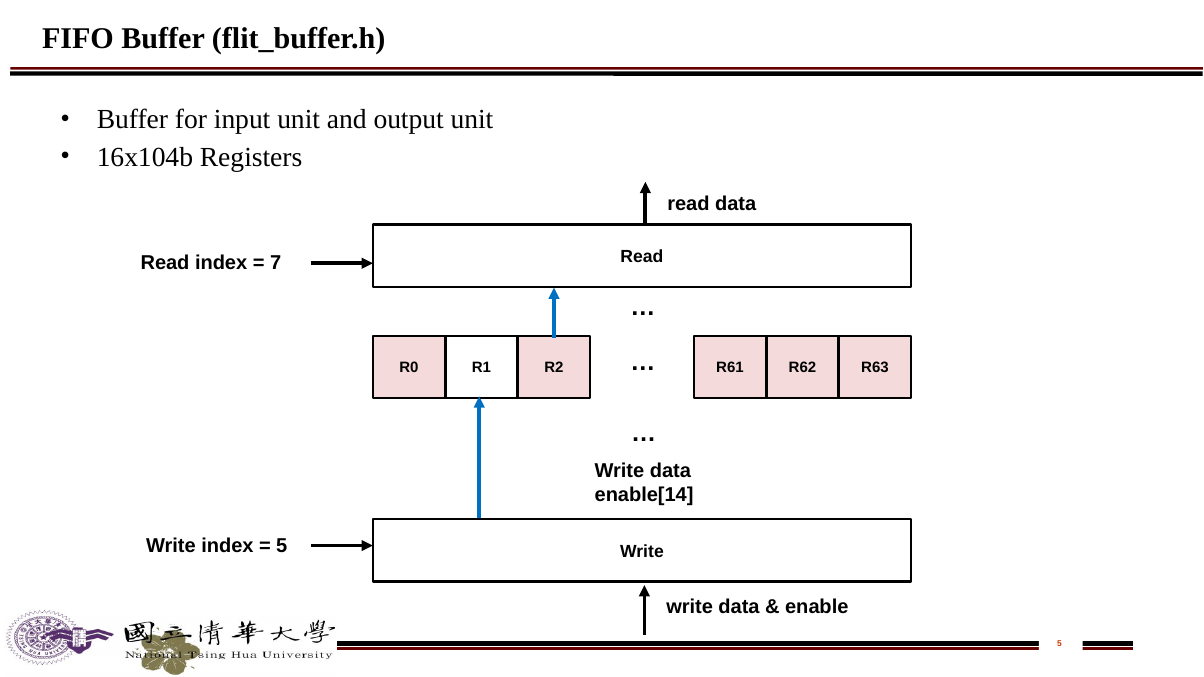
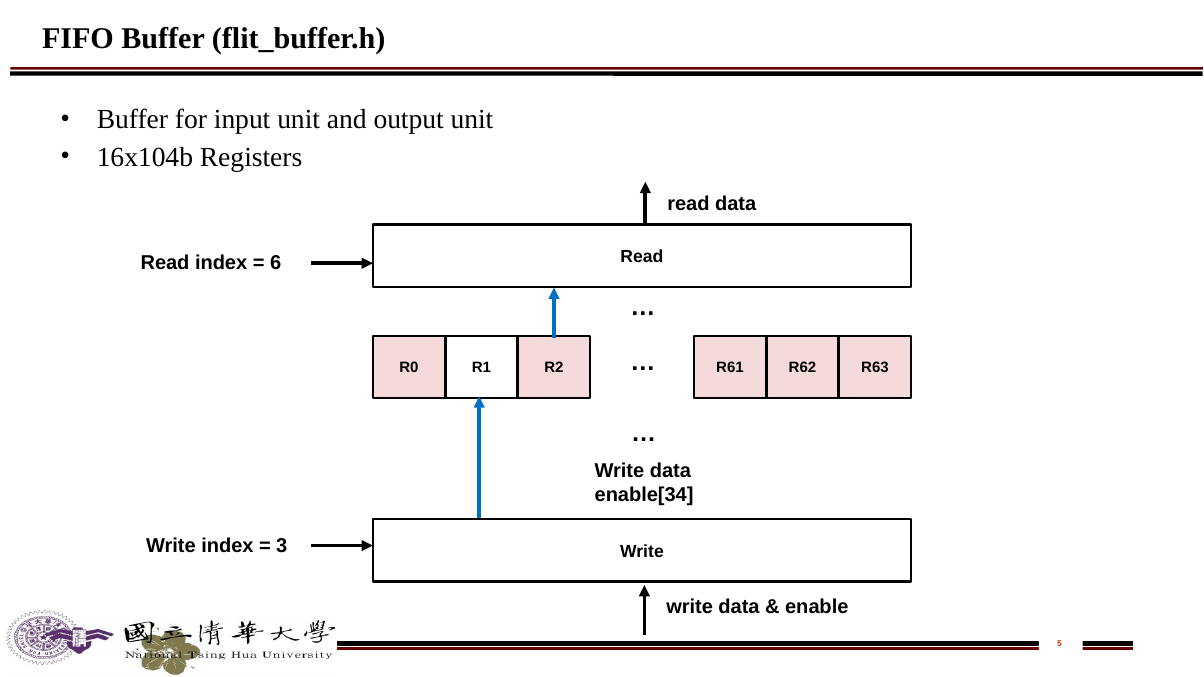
7: 7 -> 6
enable[14: enable[14 -> enable[34
5 at (282, 546): 5 -> 3
